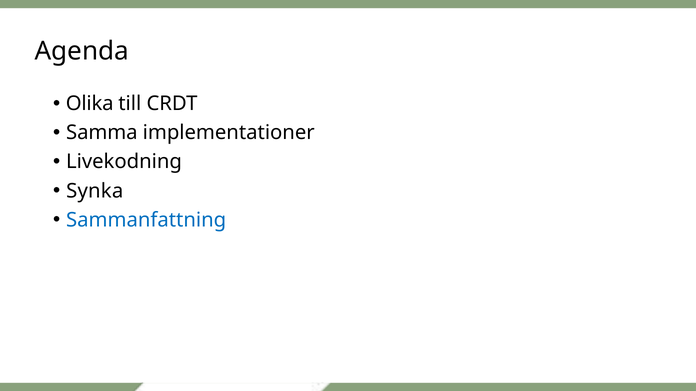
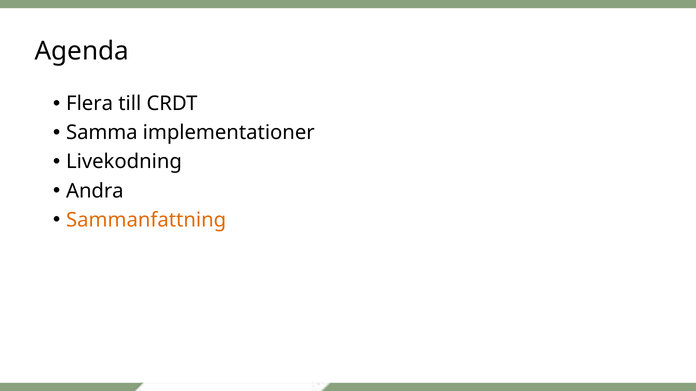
Olika: Olika -> Flera
Synka: Synka -> Andra
Sammanfattning colour: blue -> orange
